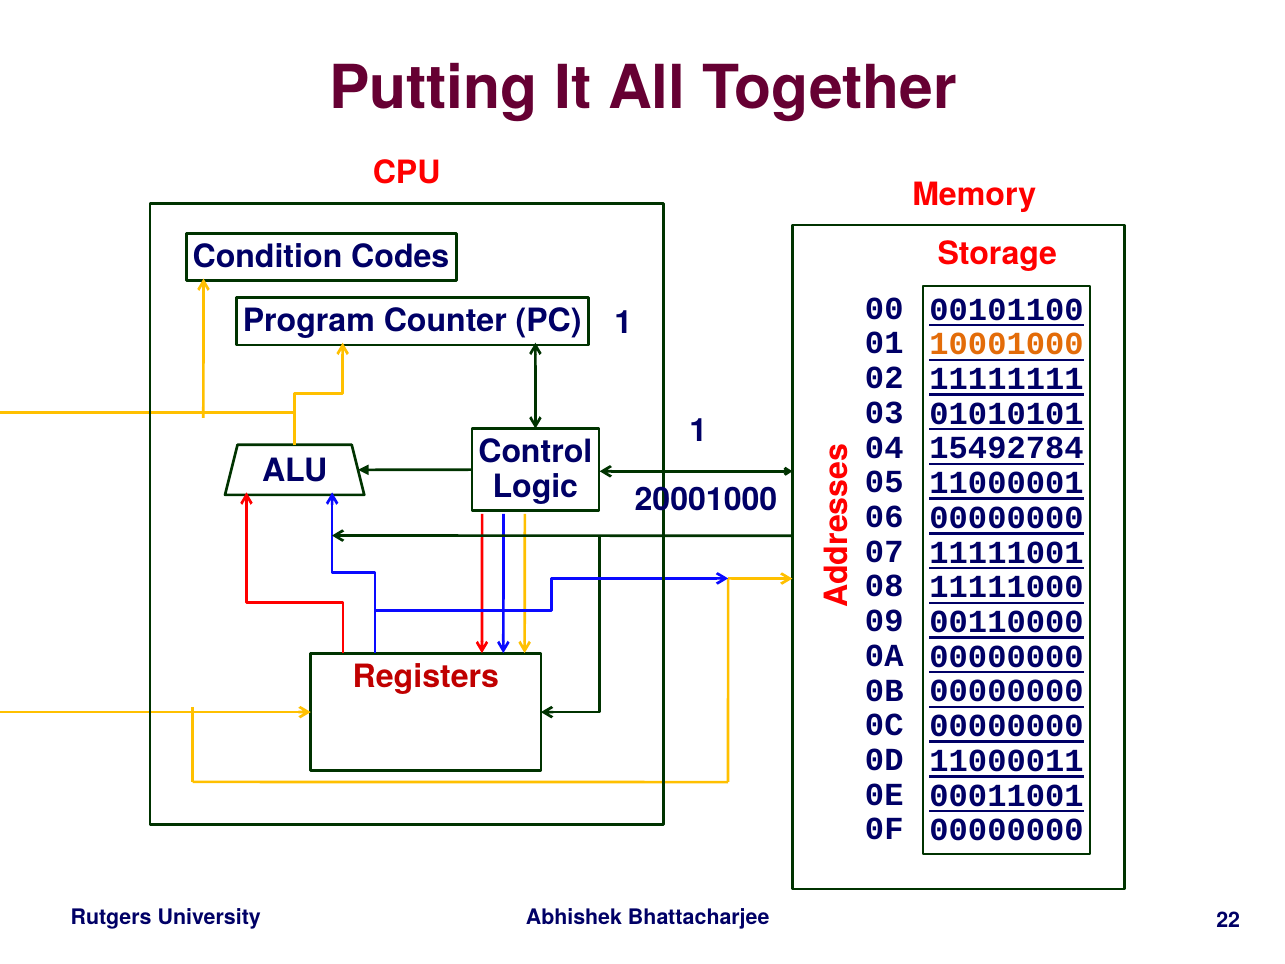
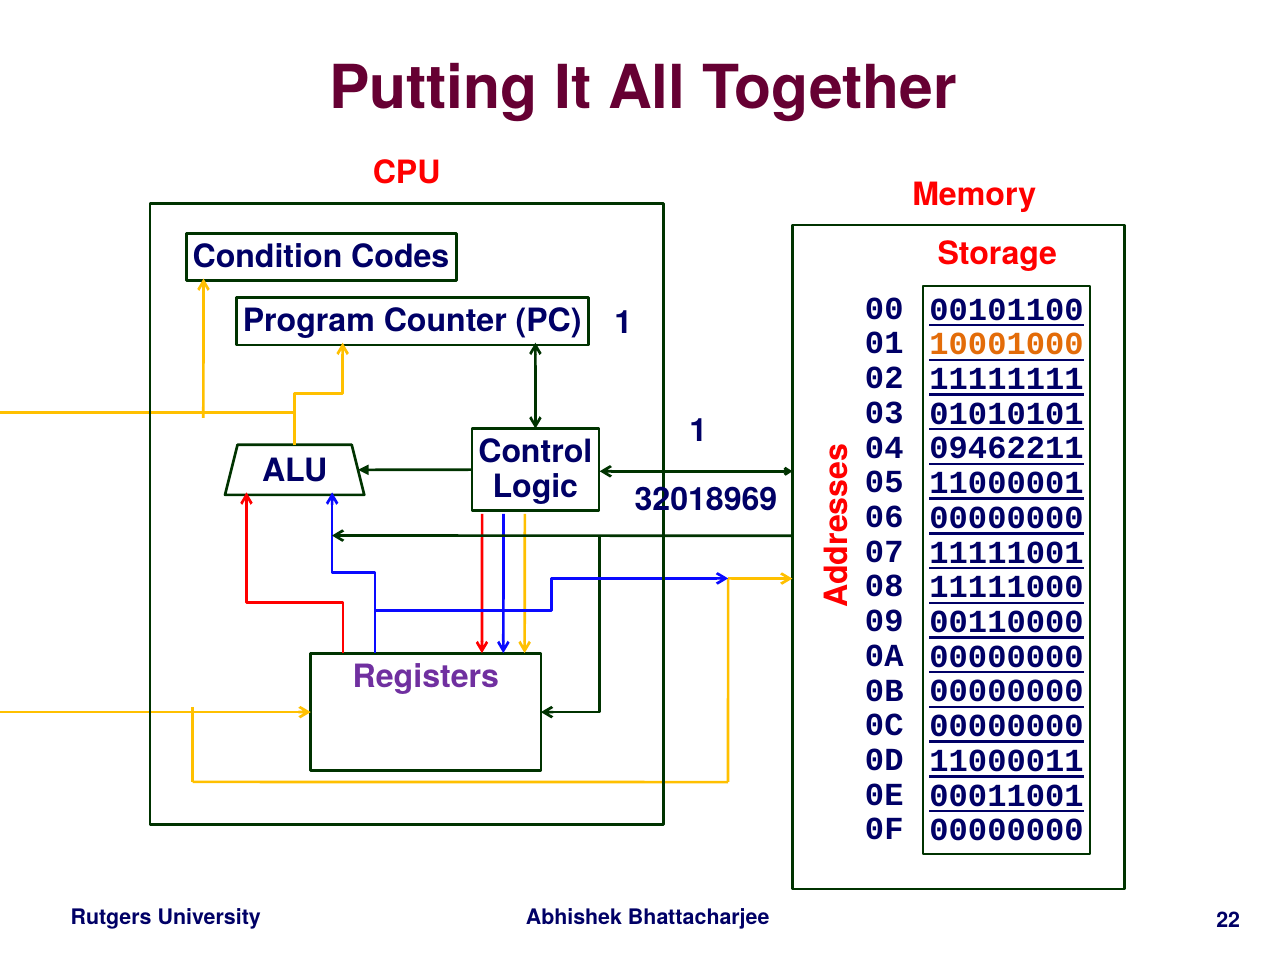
15492784: 15492784 -> 09462211
20001000: 20001000 -> 32018969
Registers colour: red -> purple
